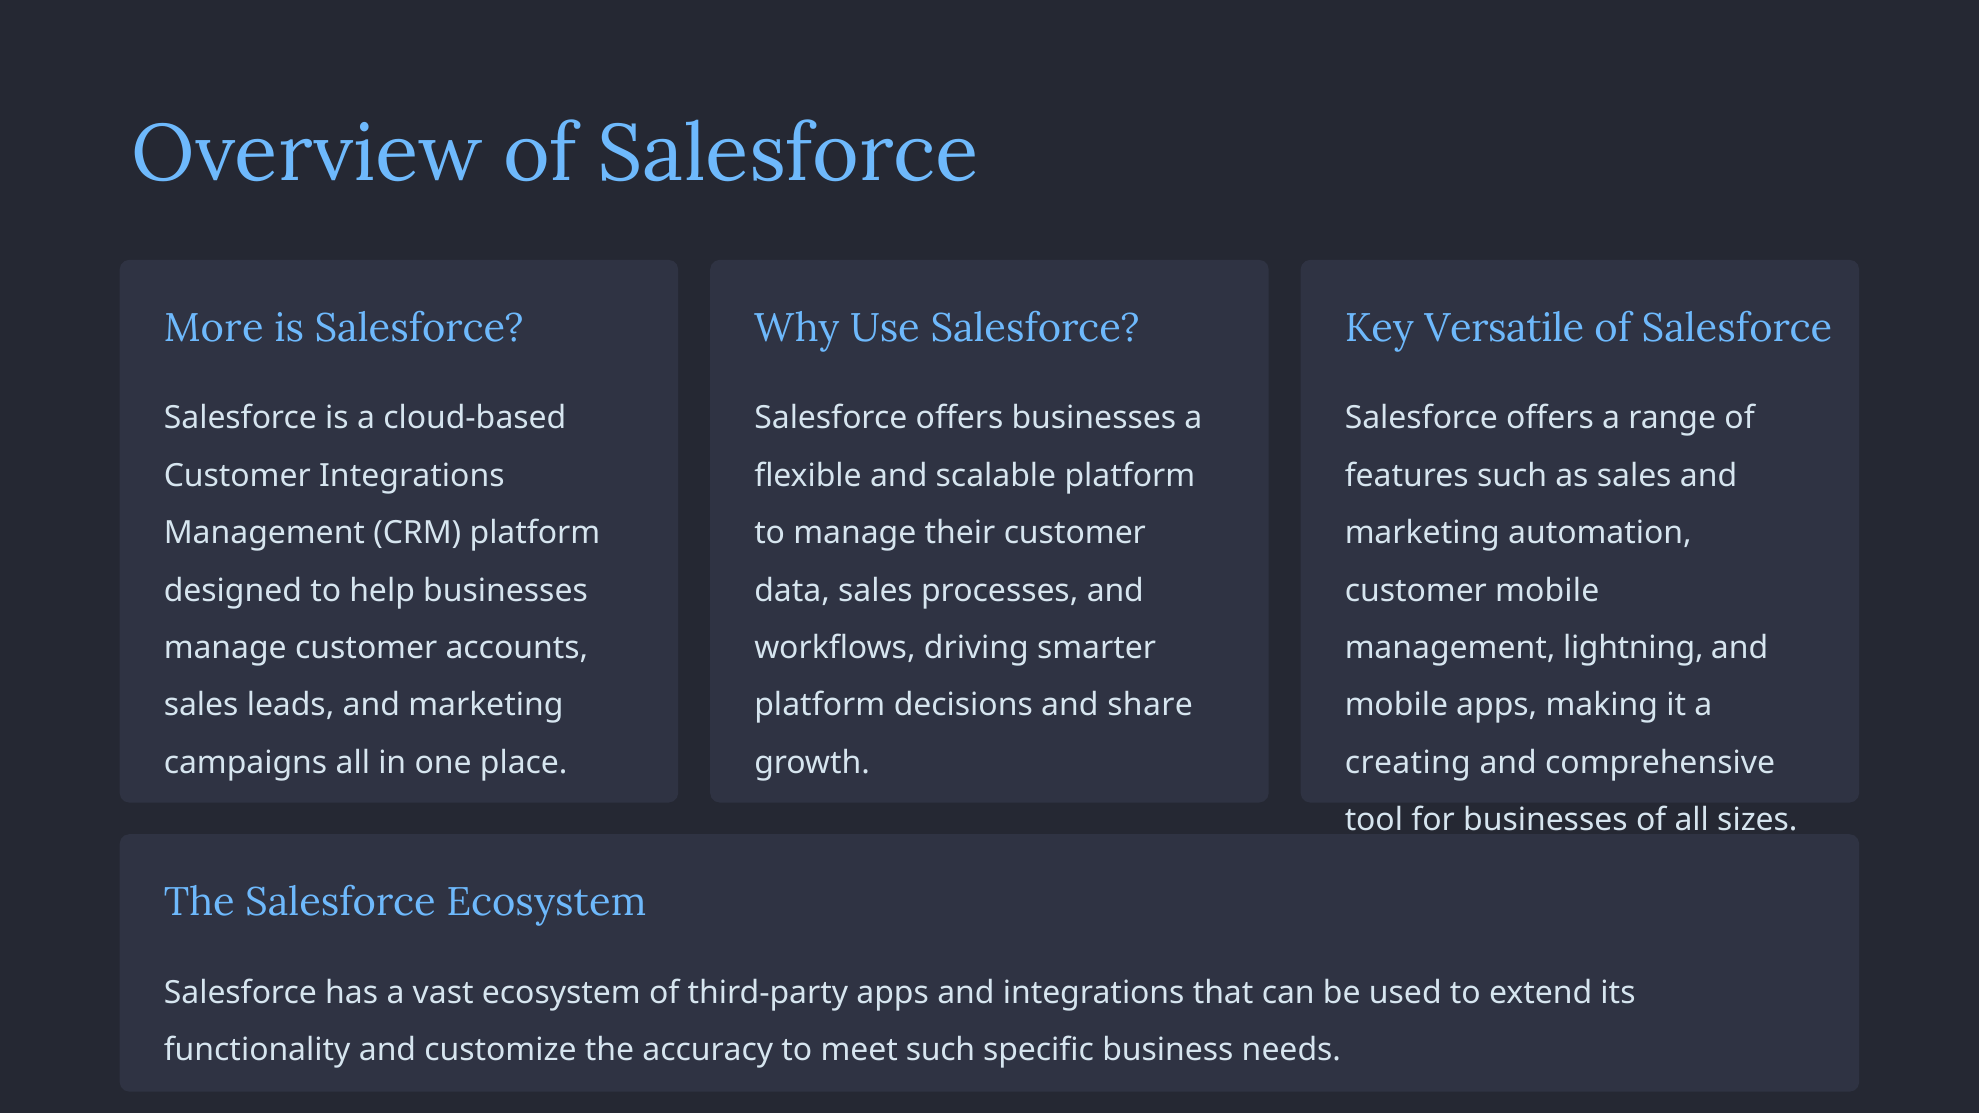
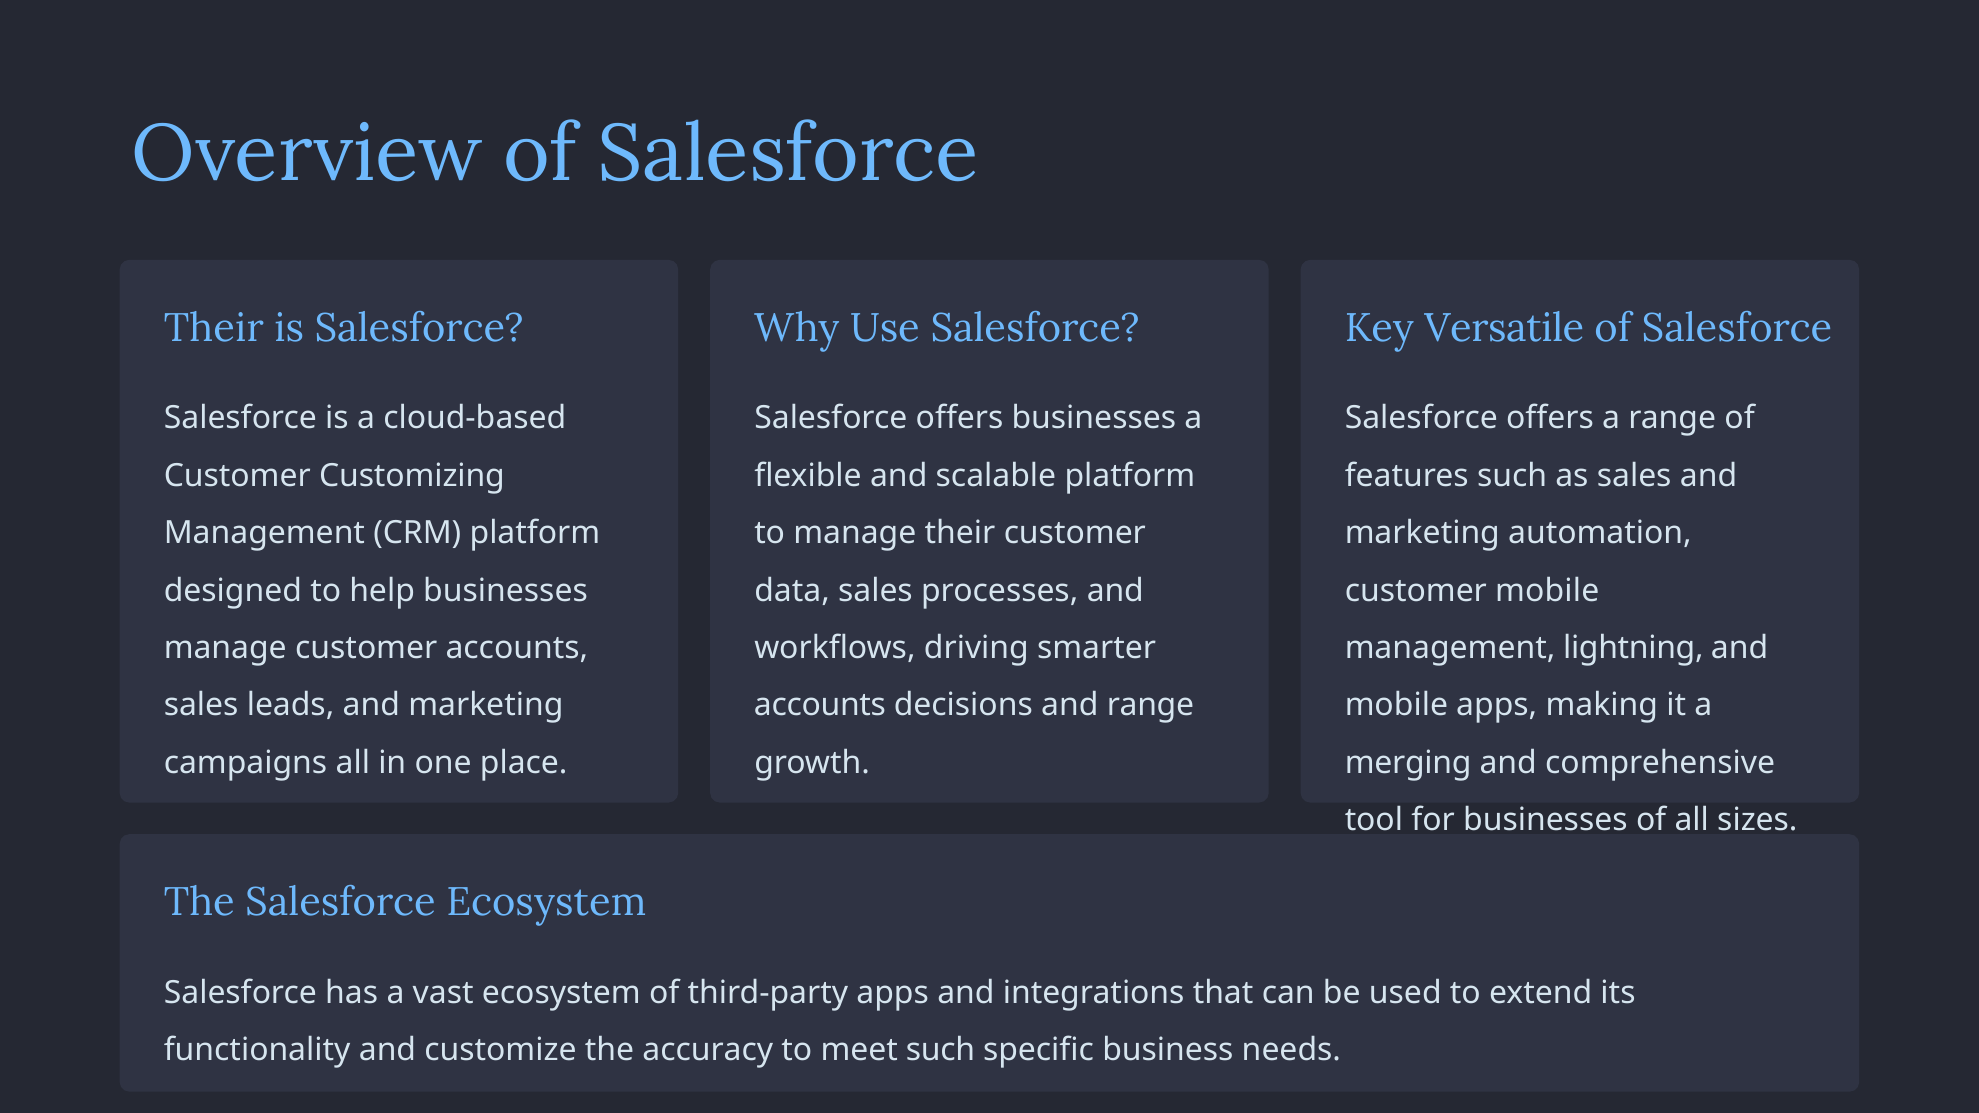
More at (214, 328): More -> Their
Customer Integrations: Integrations -> Customizing
platform at (820, 706): platform -> accounts
and share: share -> range
creating: creating -> merging
